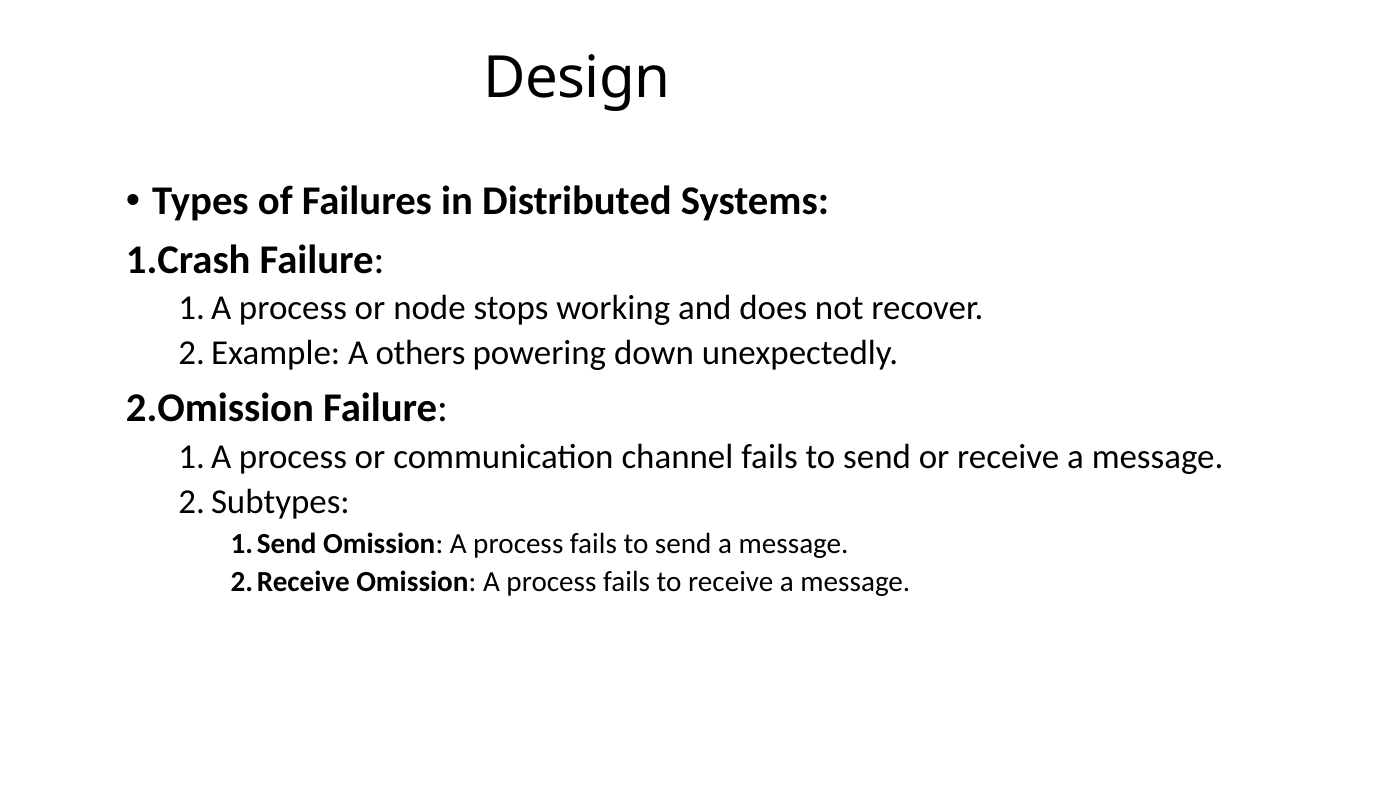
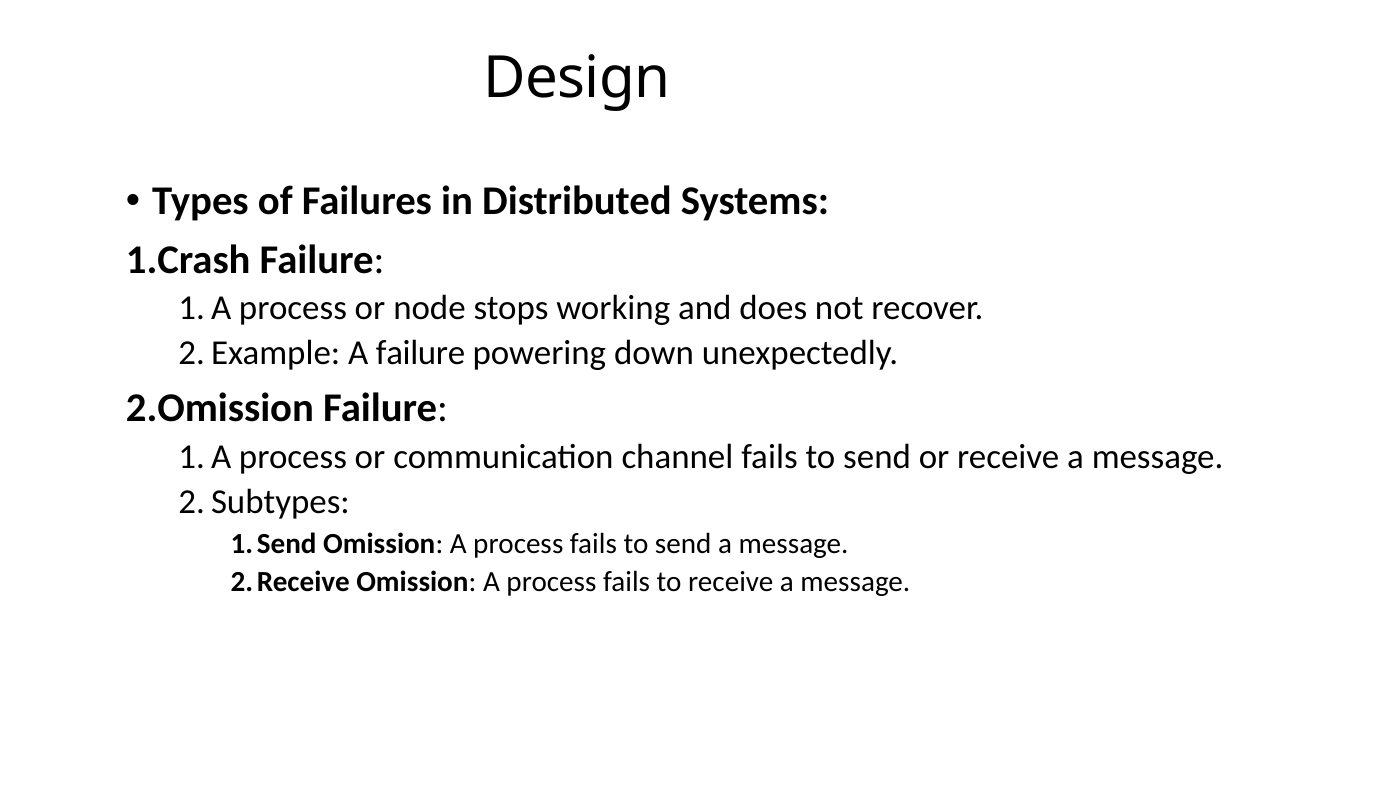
A others: others -> failure
